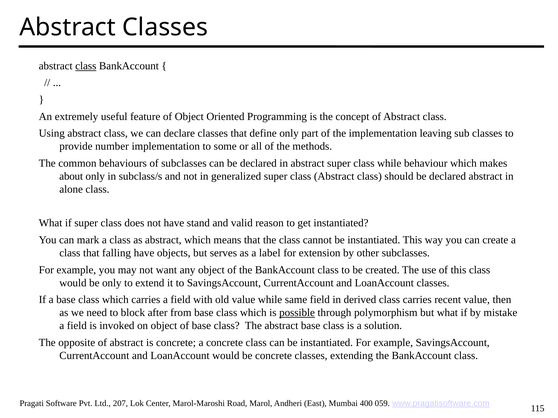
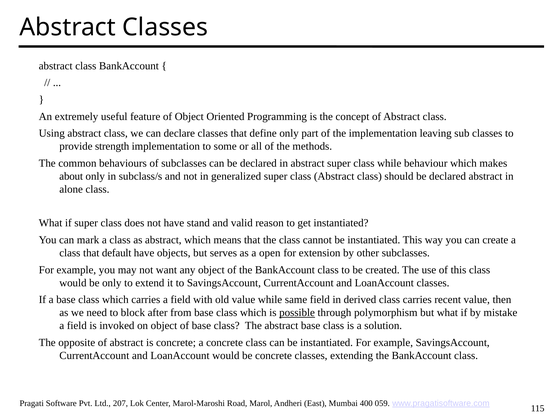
class at (86, 66) underline: present -> none
number: number -> strength
falling: falling -> default
label: label -> open
